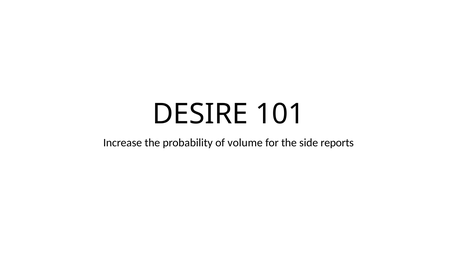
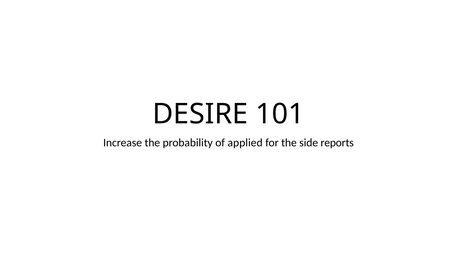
volume: volume -> applied
